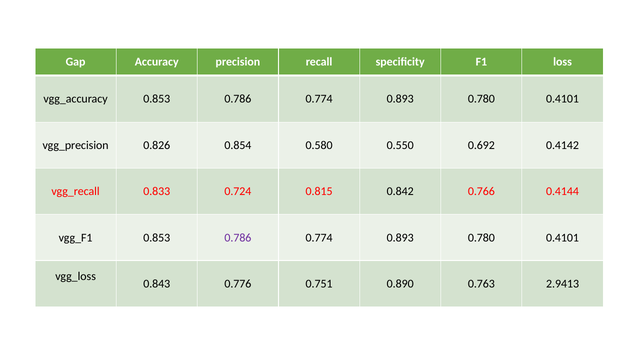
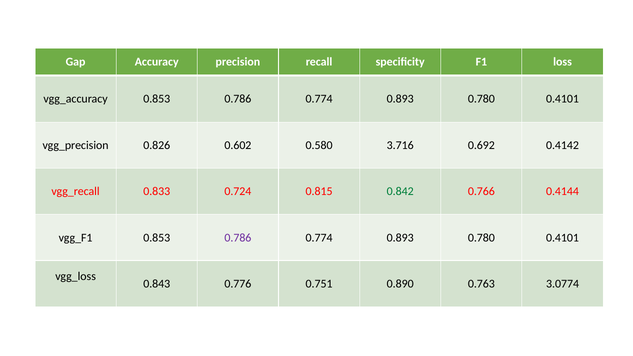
0.854: 0.854 -> 0.602
0.550: 0.550 -> 3.716
0.842 colour: black -> green
2.9413: 2.9413 -> 3.0774
